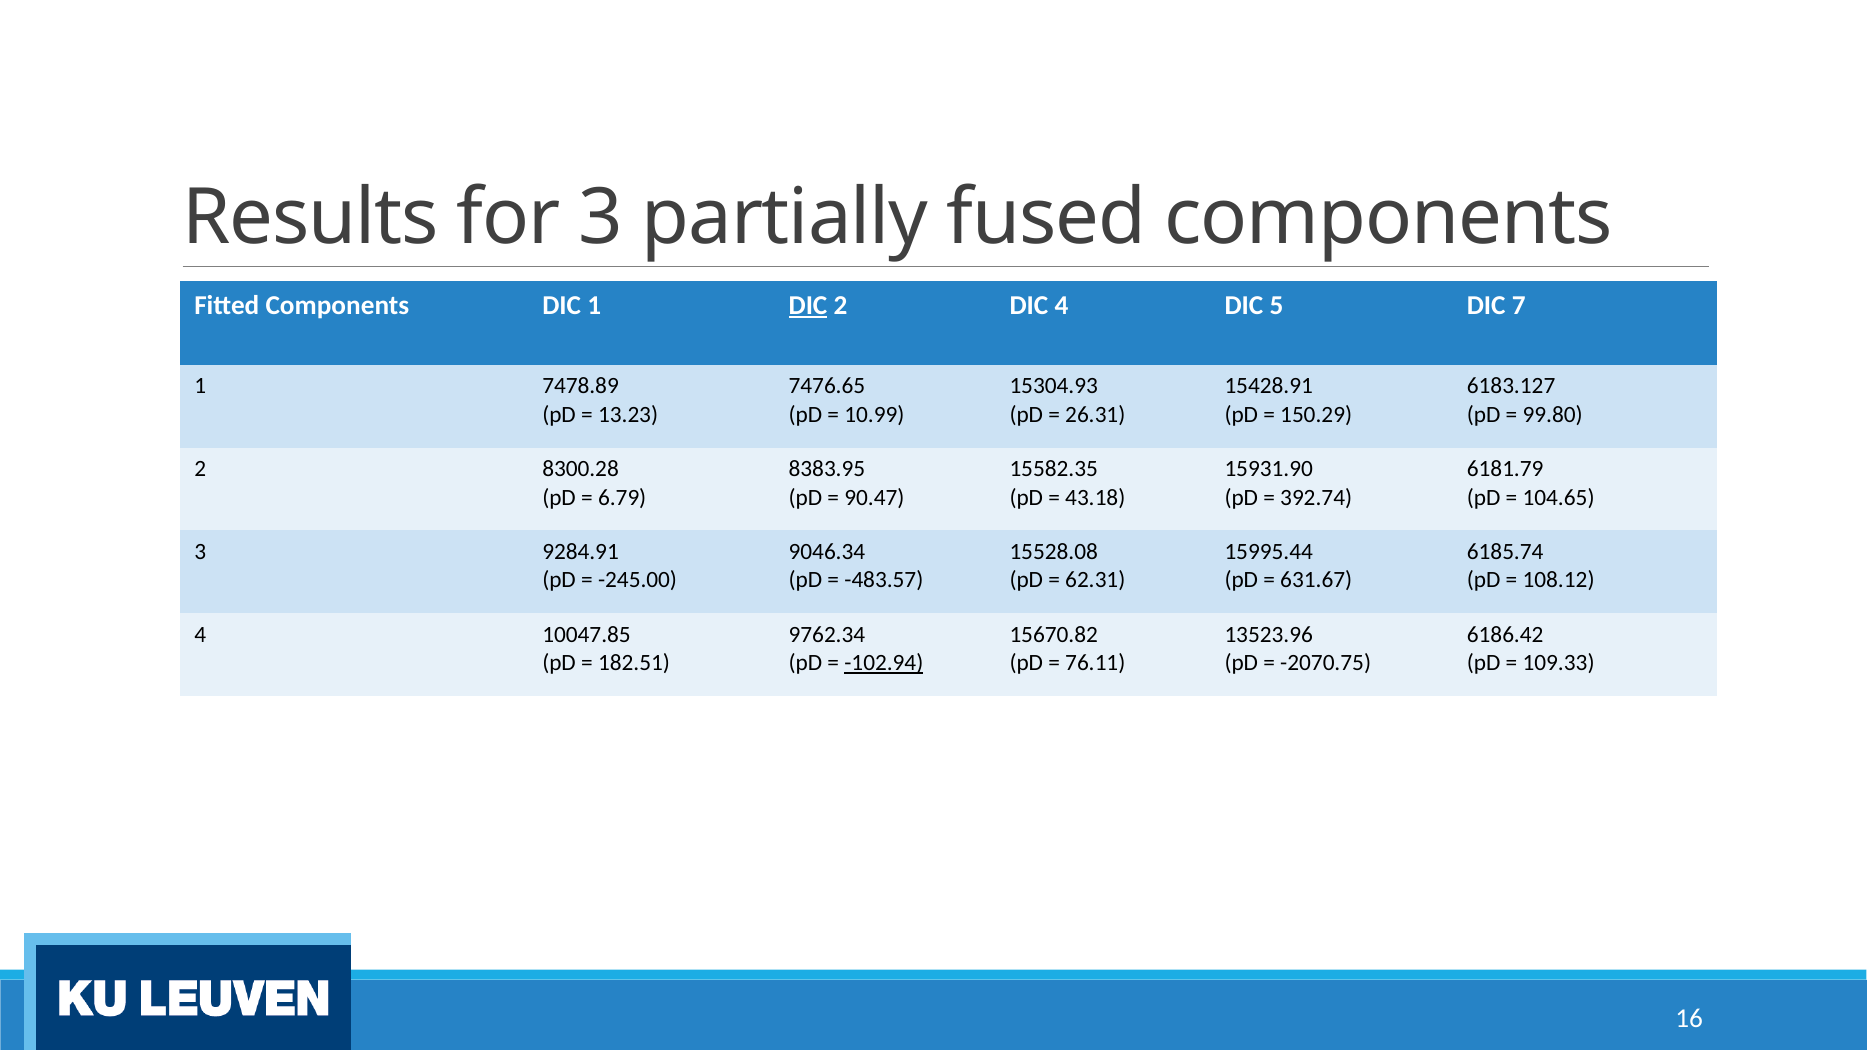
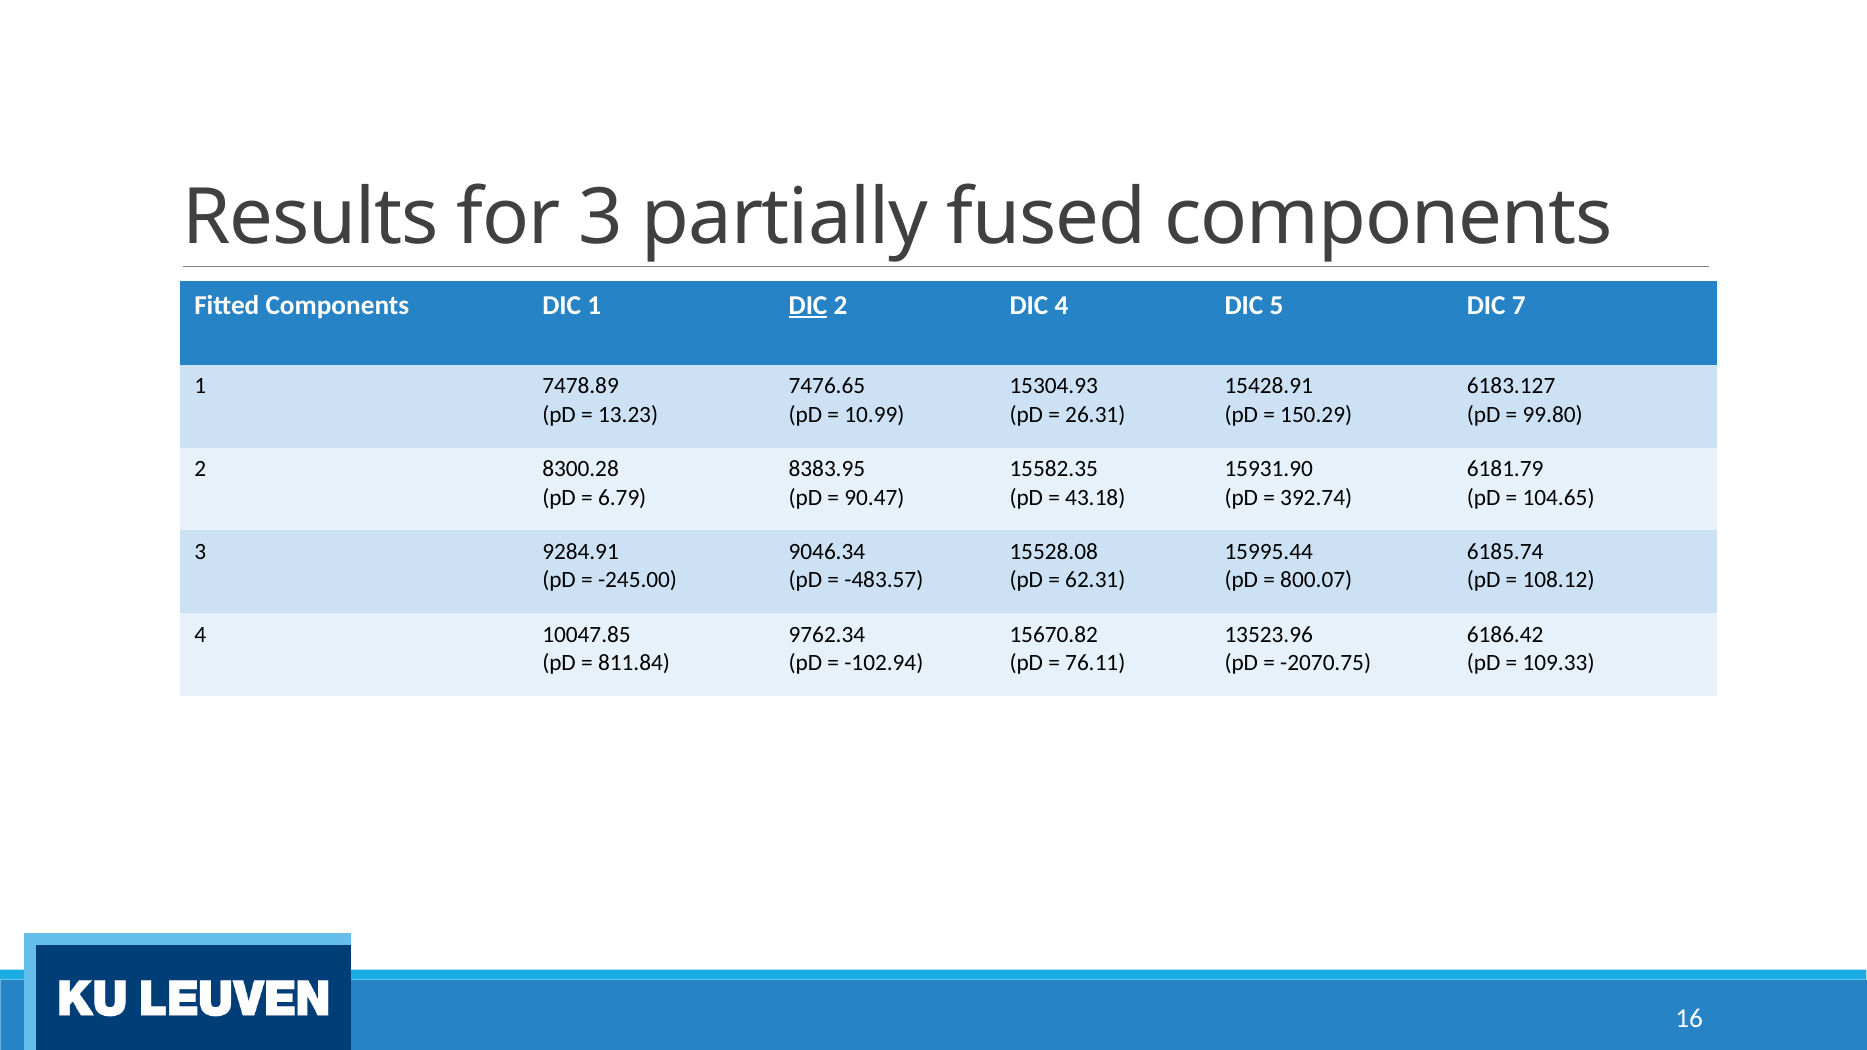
631.67: 631.67 -> 800.07
182.51: 182.51 -> 811.84
-102.94 underline: present -> none
